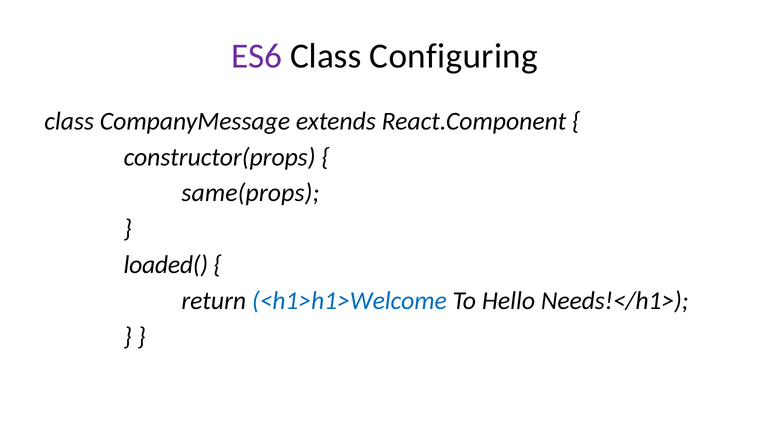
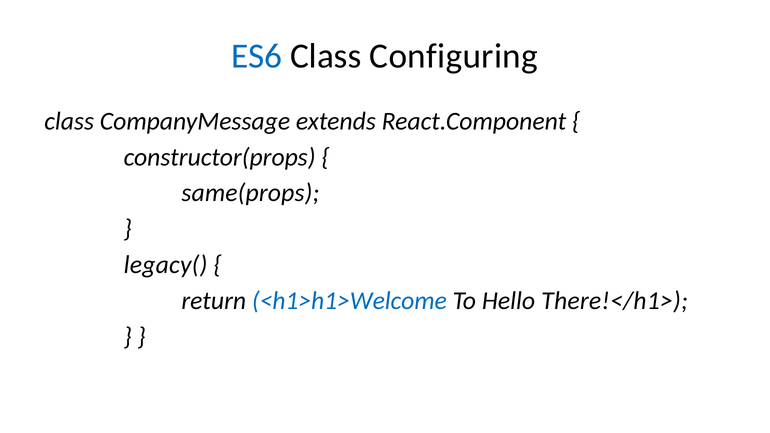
ES6 colour: purple -> blue
loaded(: loaded( -> legacy(
Needs!</h1>: Needs!</h1> -> There!</h1>
